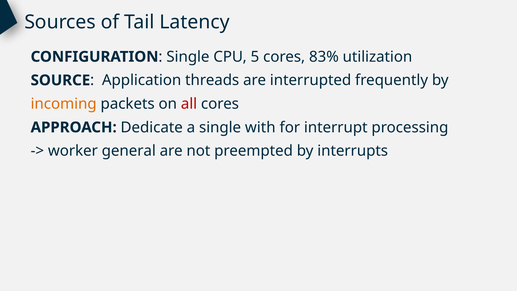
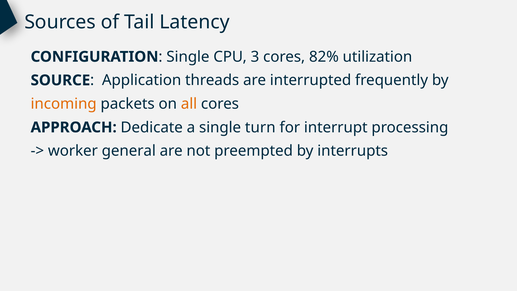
5: 5 -> 3
83%: 83% -> 82%
all colour: red -> orange
with: with -> turn
